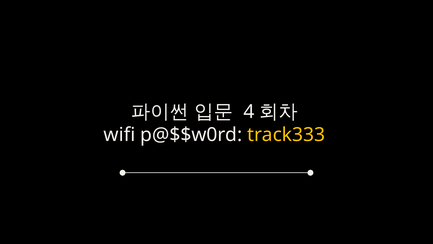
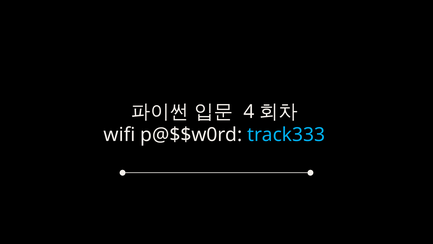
track333 colour: yellow -> light blue
